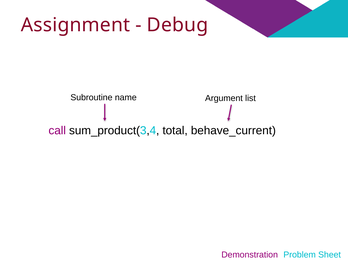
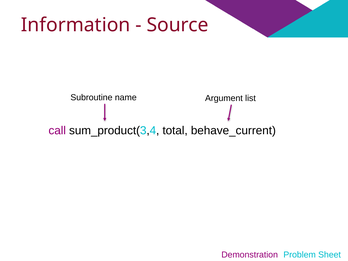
Assignment: Assignment -> Information
Debug: Debug -> Source
